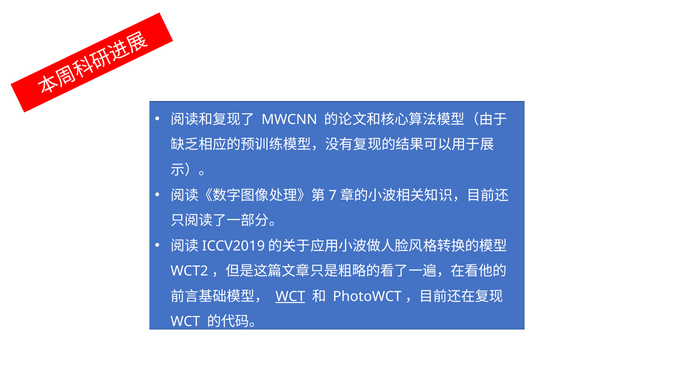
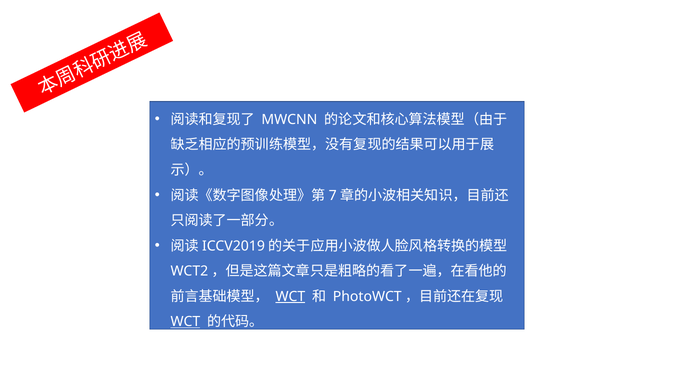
WCT at (185, 322) underline: none -> present
